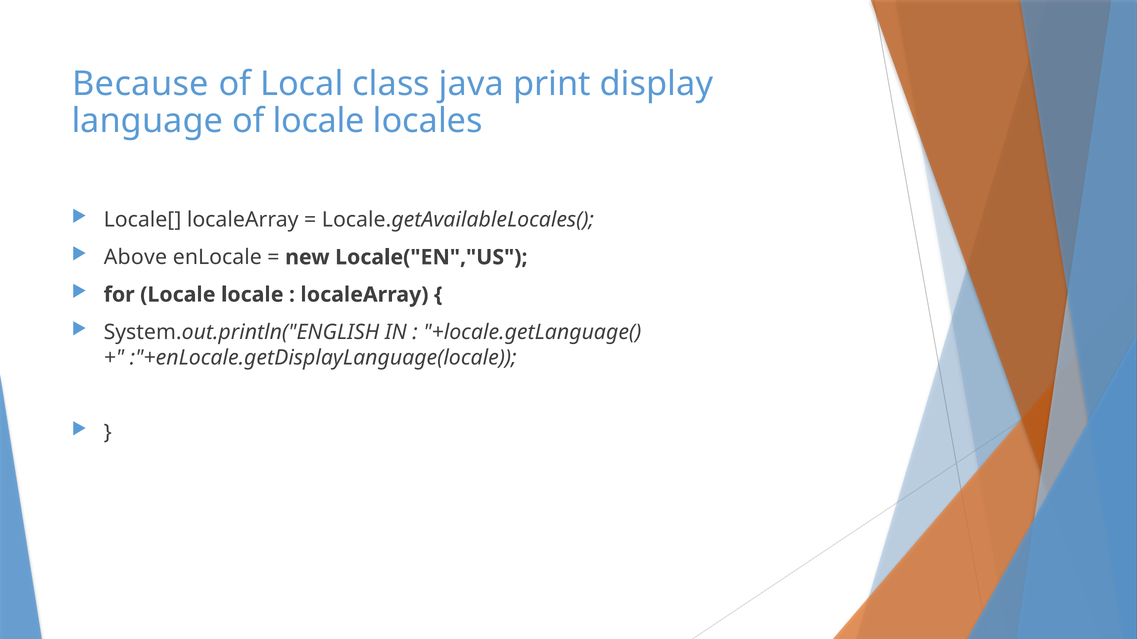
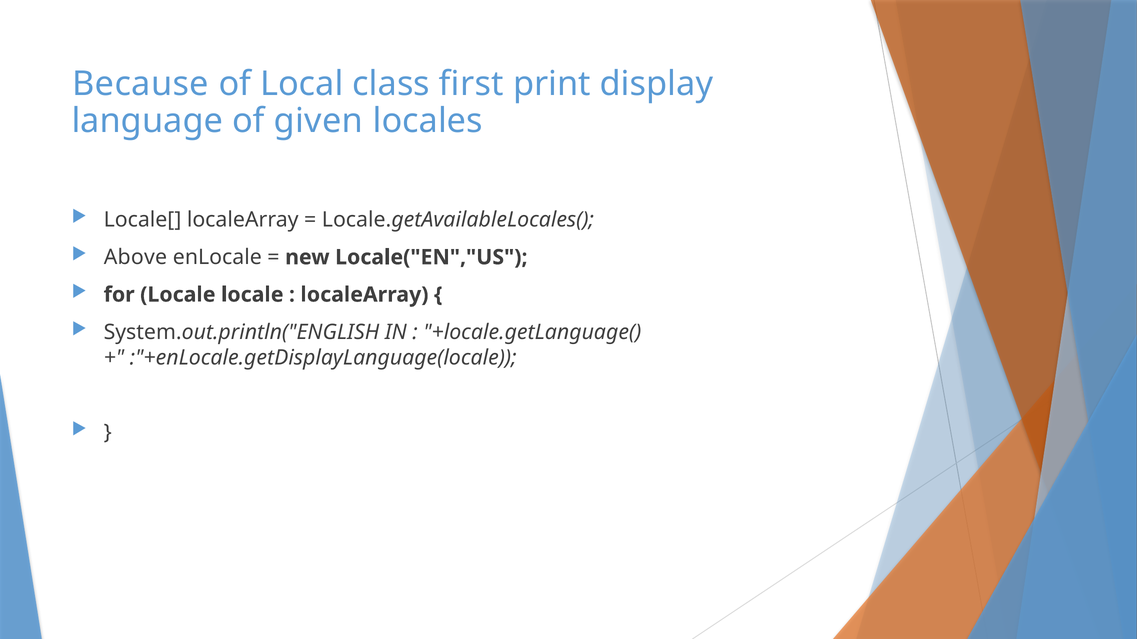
java: java -> first
of locale: locale -> given
